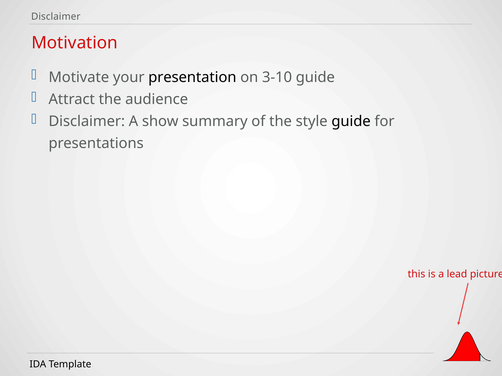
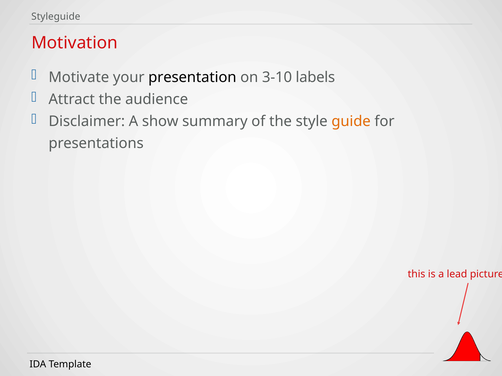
Disclaimer at (56, 17): Disclaimer -> Styleguide
3-10 guide: guide -> labels
guide at (351, 121) colour: black -> orange
